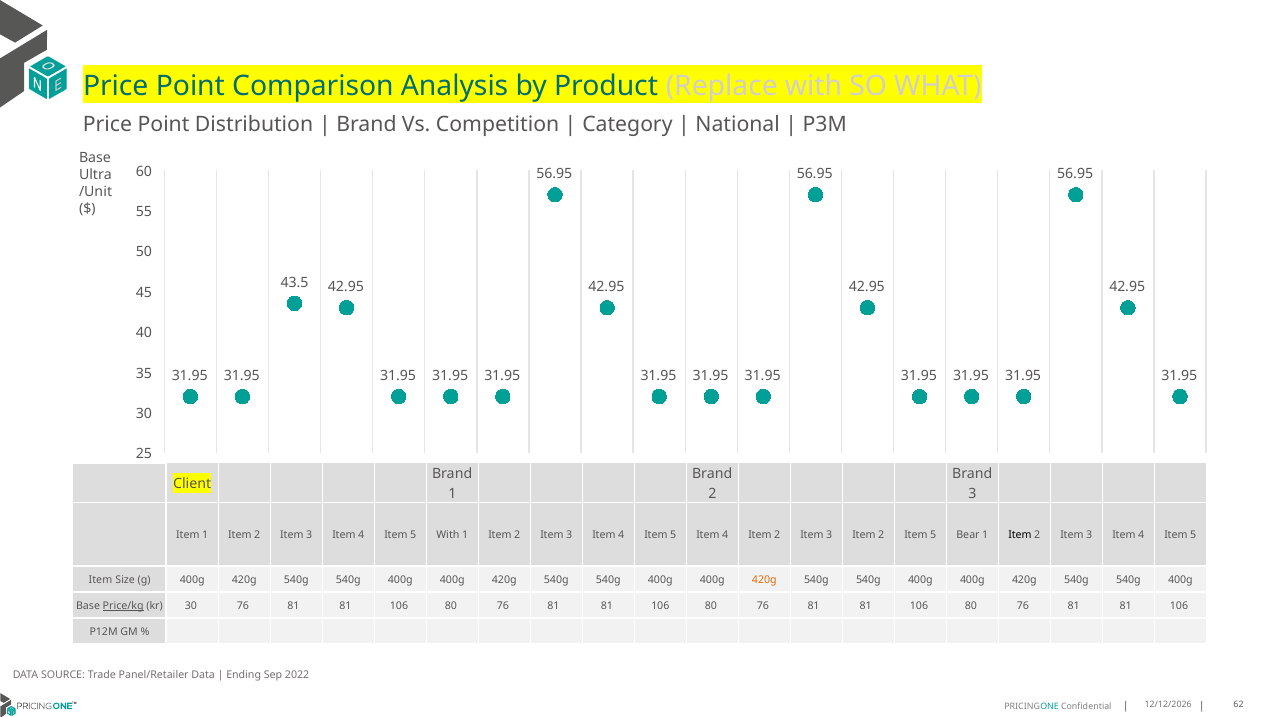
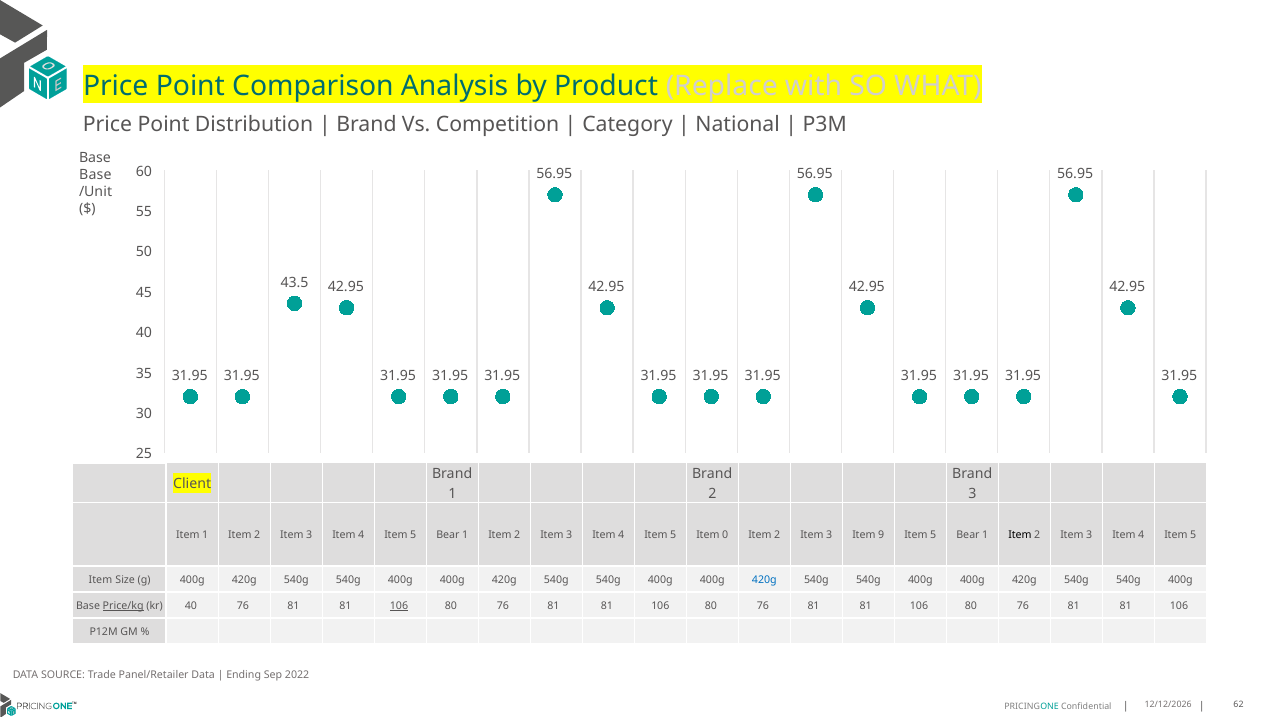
Ultra at (95, 175): Ultra -> Base
4 Item 5 With: With -> Bear
5 Item 4: 4 -> 0
3 Item 2: 2 -> 9
420g at (764, 580) colour: orange -> blue
kr 30: 30 -> 40
106 at (399, 606) underline: none -> present
